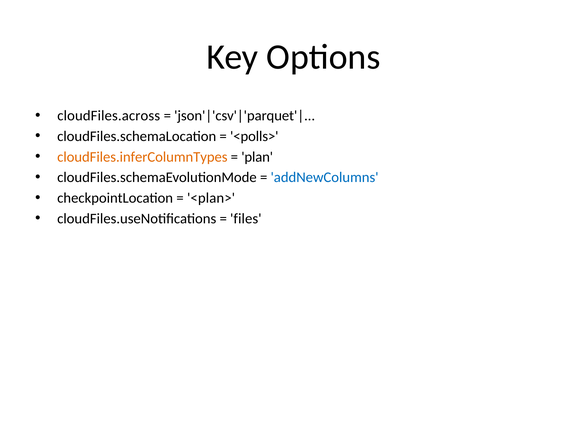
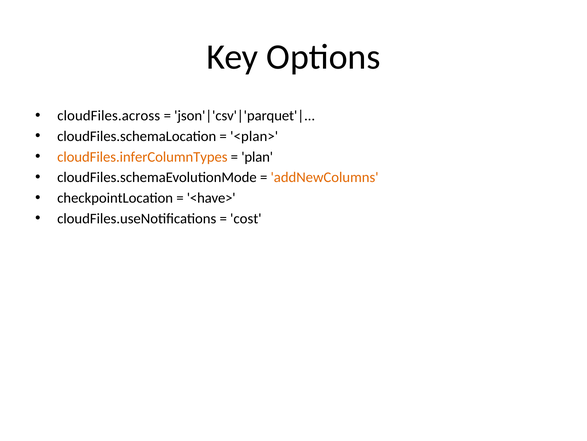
<polls>: <polls> -> <plan>
addNewColumns colour: blue -> orange
<plan>: <plan> -> <have>
files: files -> cost
